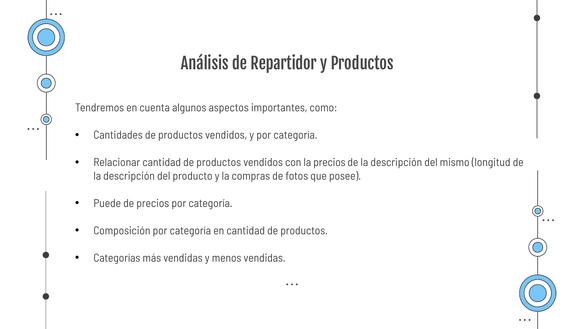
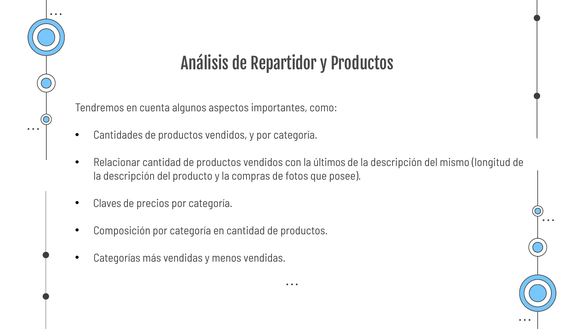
la precios: precios -> últimos
Puede: Puede -> Claves
